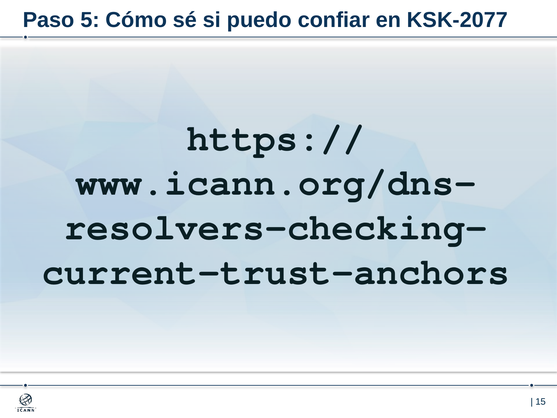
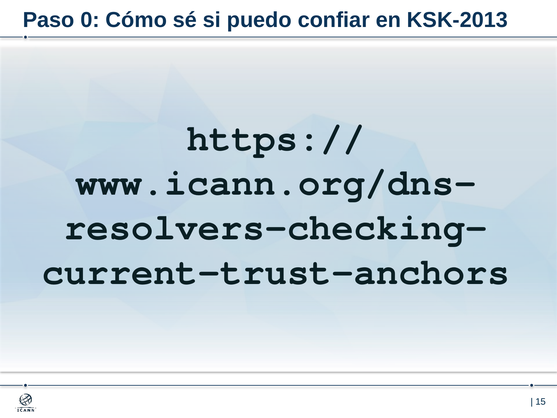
5: 5 -> 0
KSK-2077: KSK-2077 -> KSK-2013
